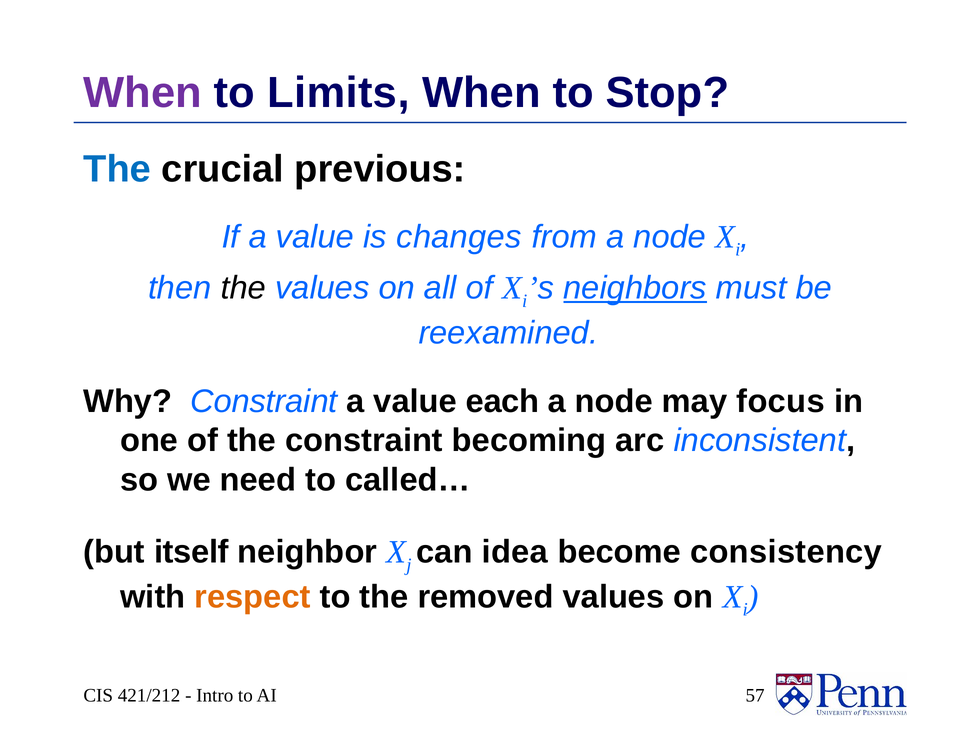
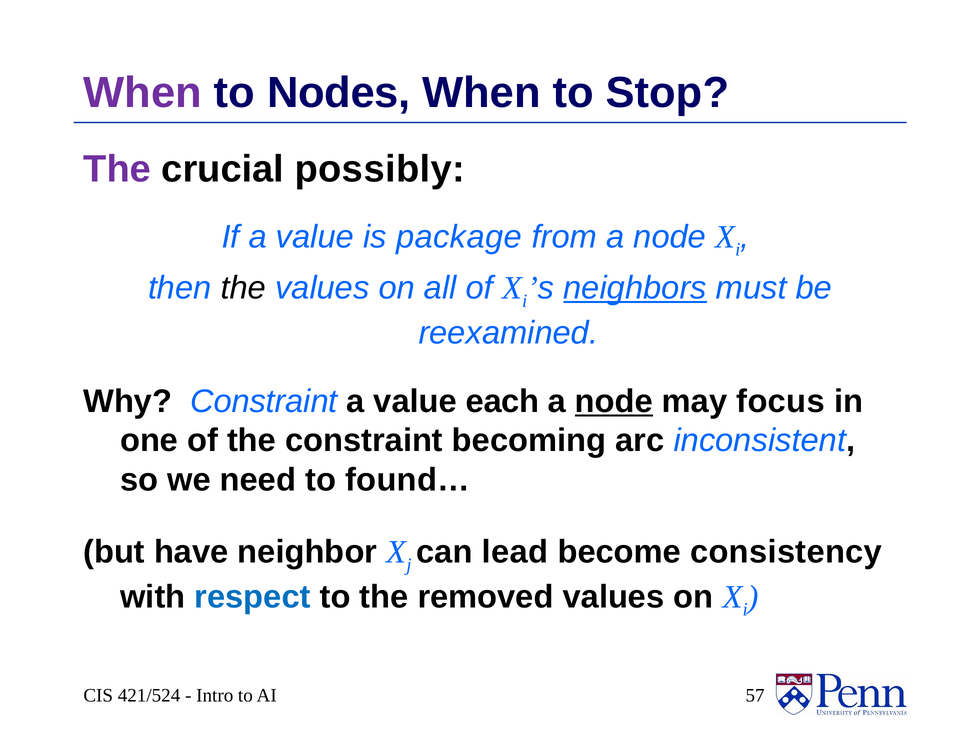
Limits: Limits -> Nodes
The at (117, 169) colour: blue -> purple
previous: previous -> possibly
changes: changes -> package
node at (614, 401) underline: none -> present
called…: called… -> found…
itself: itself -> have
idea: idea -> lead
respect colour: orange -> blue
421/212: 421/212 -> 421/524
